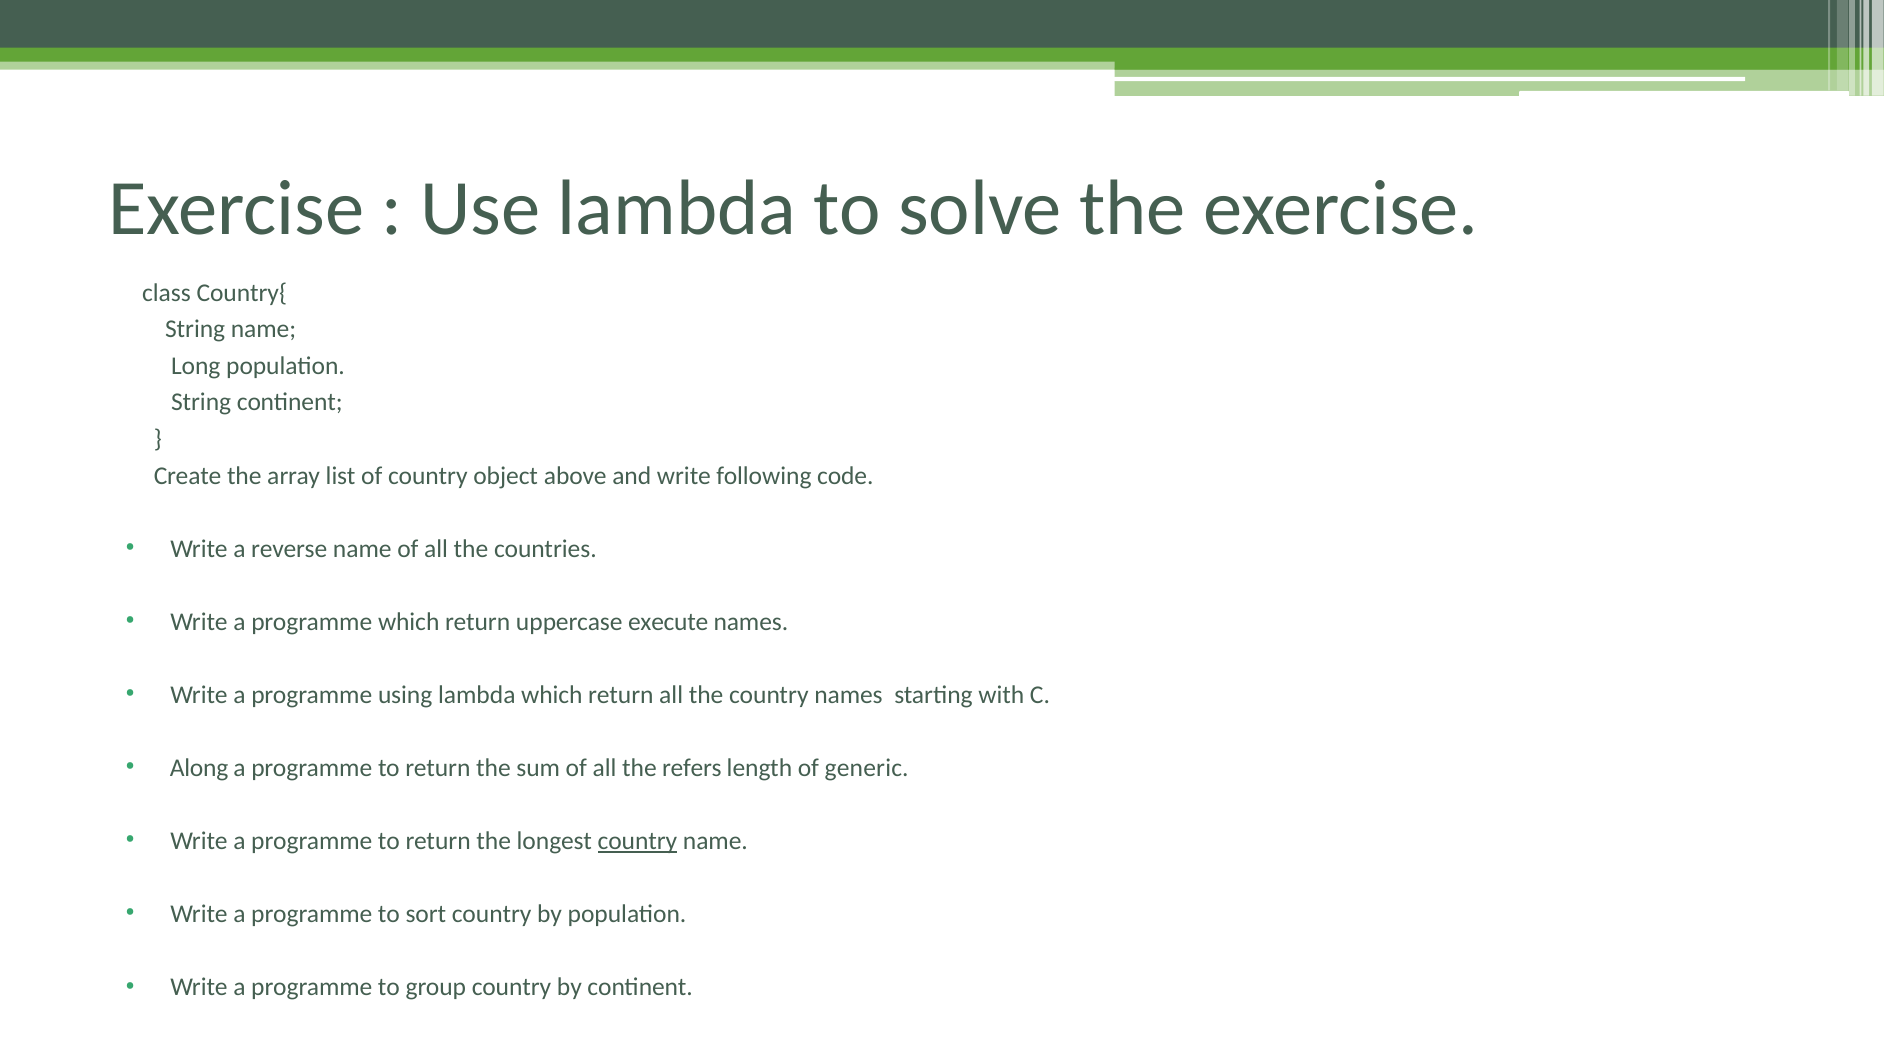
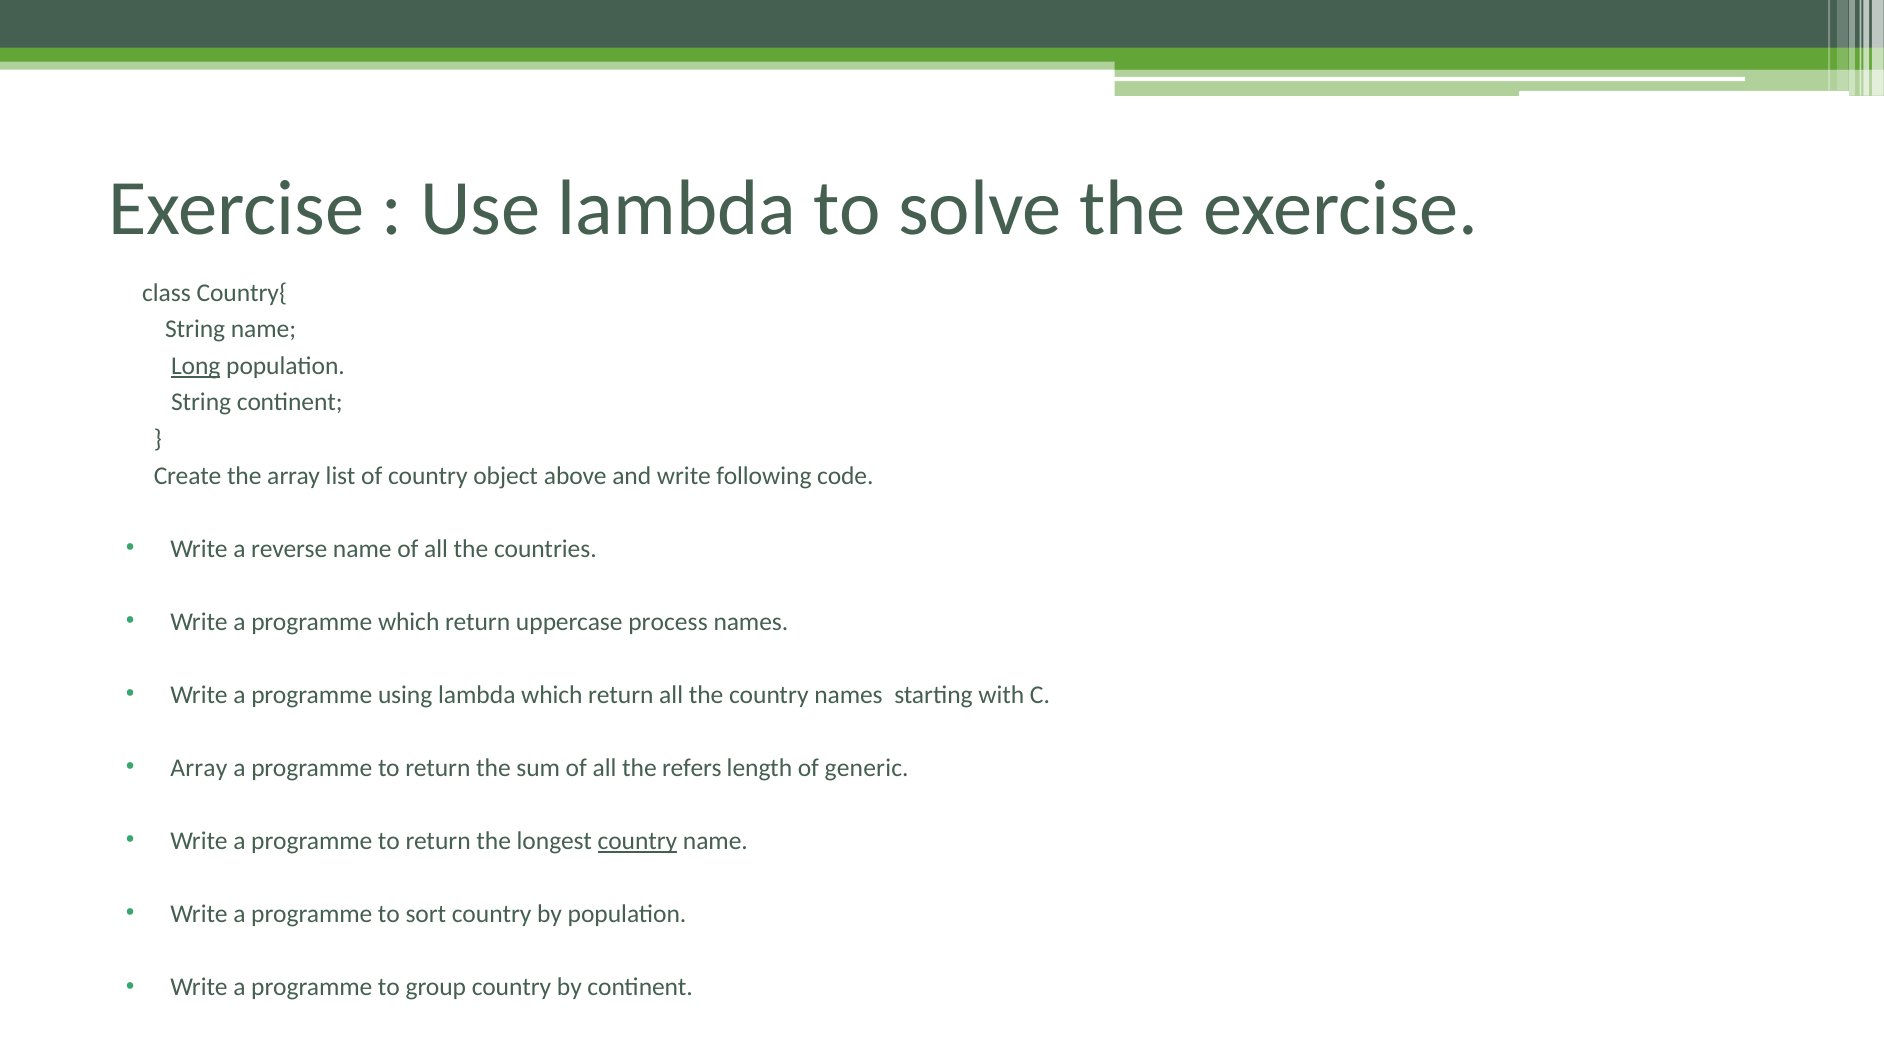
Long underline: none -> present
execute: execute -> process
Along at (199, 768): Along -> Array
